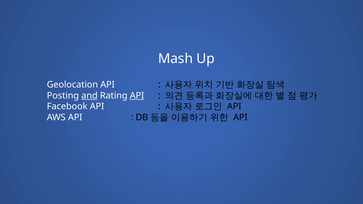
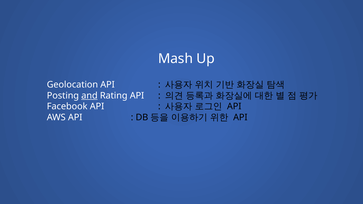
API at (137, 96) underline: present -> none
